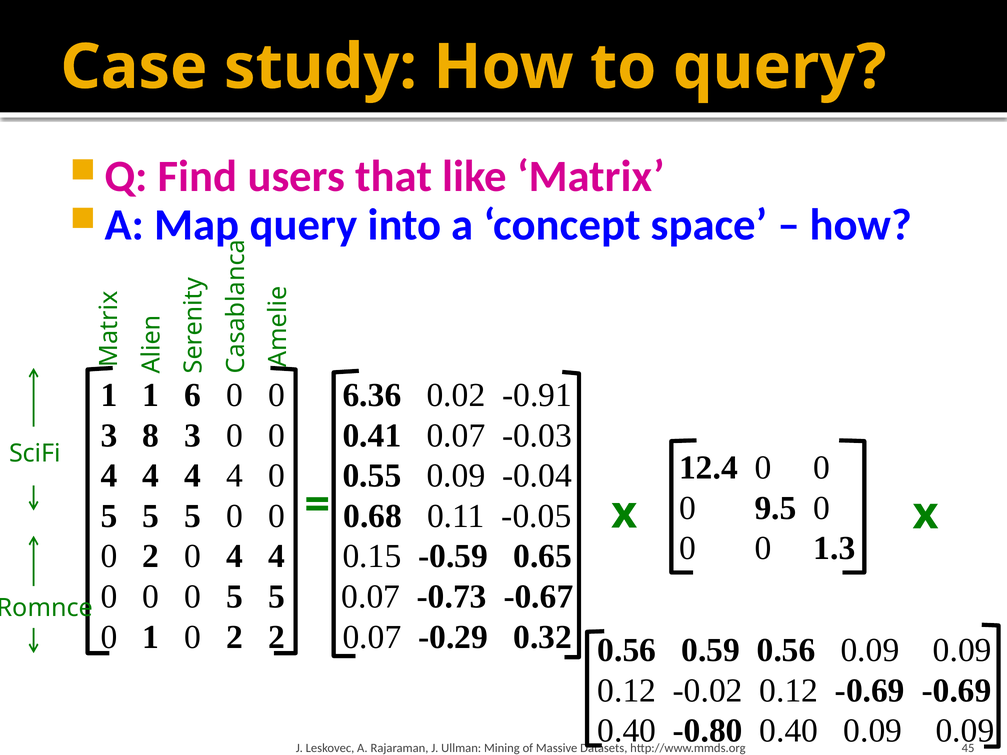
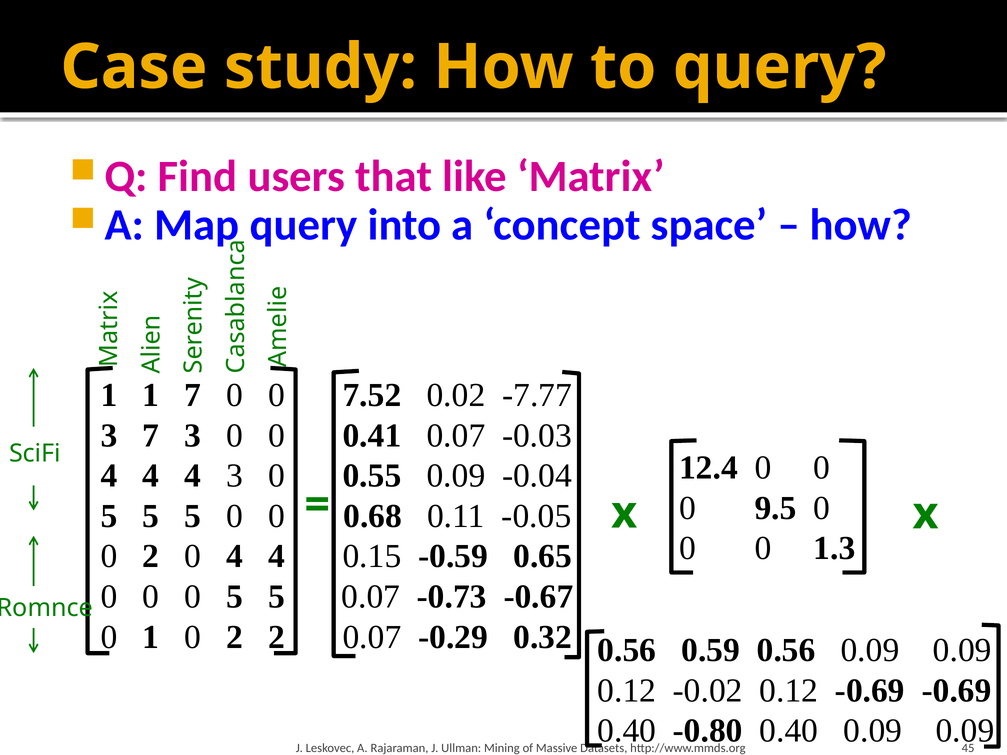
1 6: 6 -> 7
6.36: 6.36 -> 7.52
-0.91: -0.91 -> -7.77
3 8: 8 -> 7
4 4 4 4: 4 -> 3
